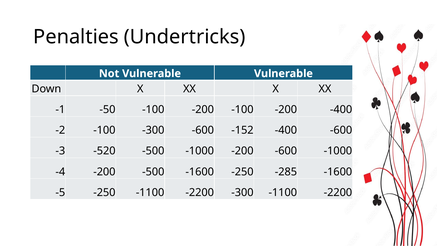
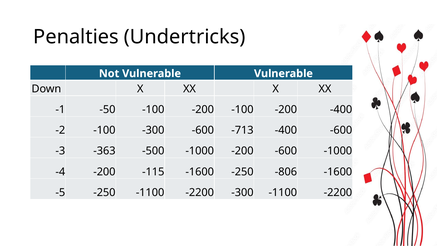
-152: -152 -> -713
-520: -520 -> -363
-200 -500: -500 -> -115
-285: -285 -> -806
